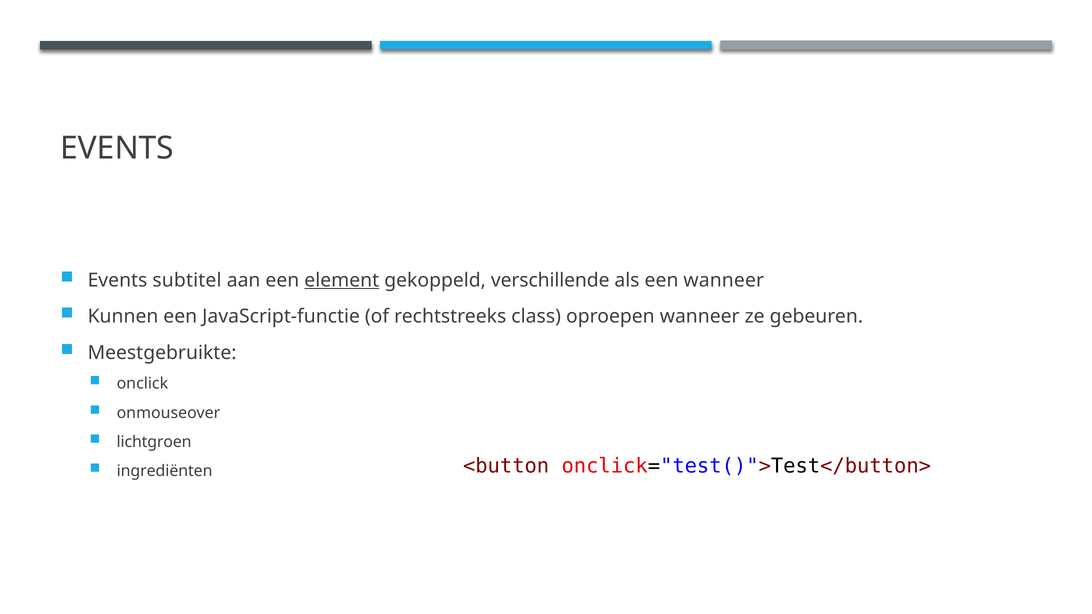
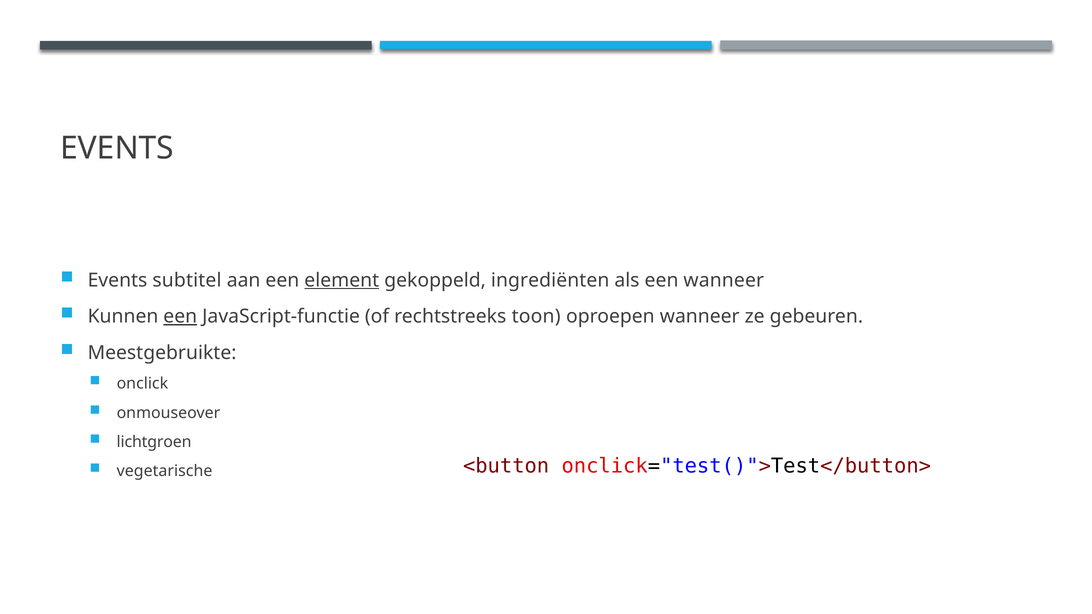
verschillende: verschillende -> ingrediënten
een at (180, 317) underline: none -> present
class: class -> toon
ingrediënten: ingrediënten -> vegetarische
